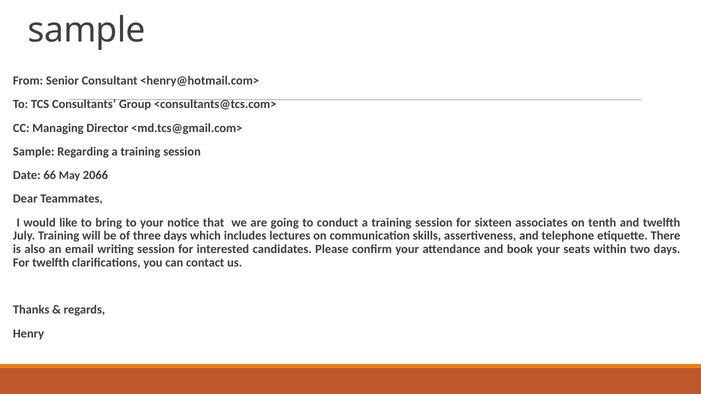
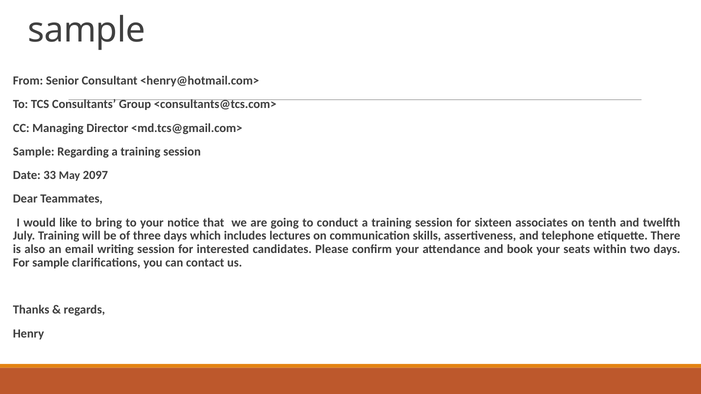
66: 66 -> 33
2066: 2066 -> 2097
For twelfth: twelfth -> sample
